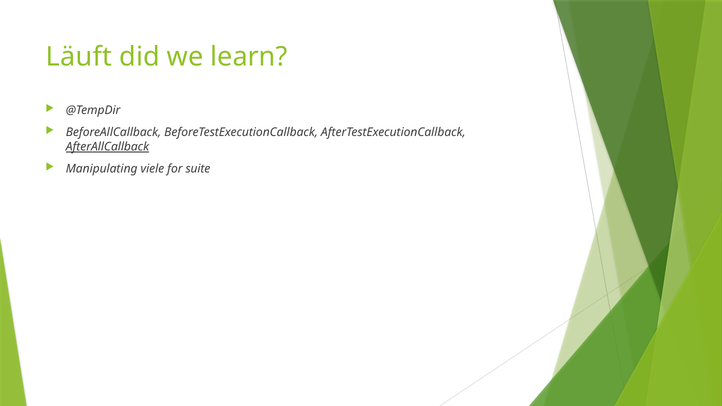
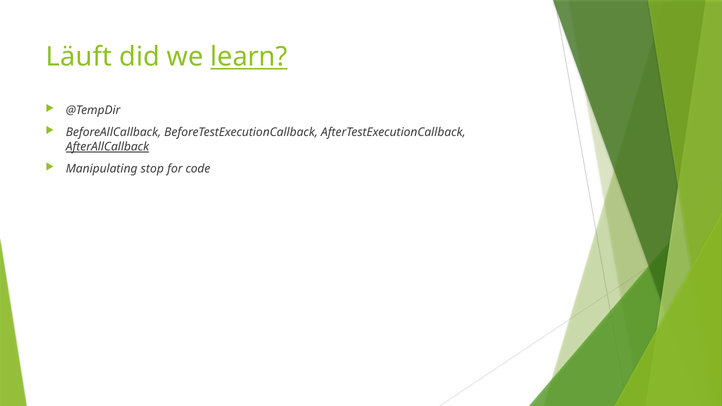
learn underline: none -> present
viele: viele -> stop
suite: suite -> code
